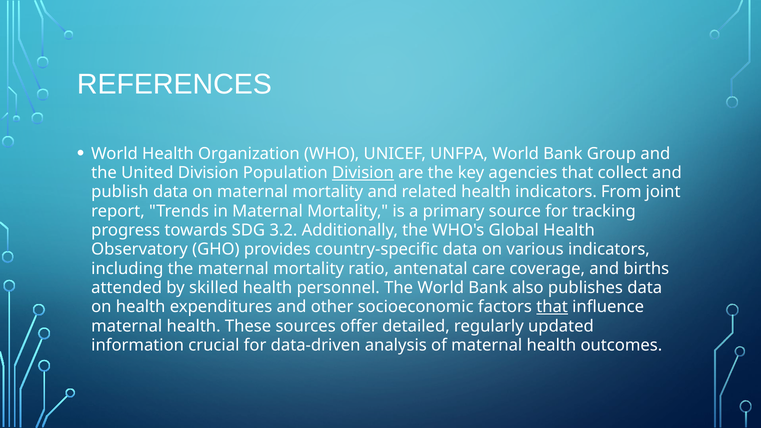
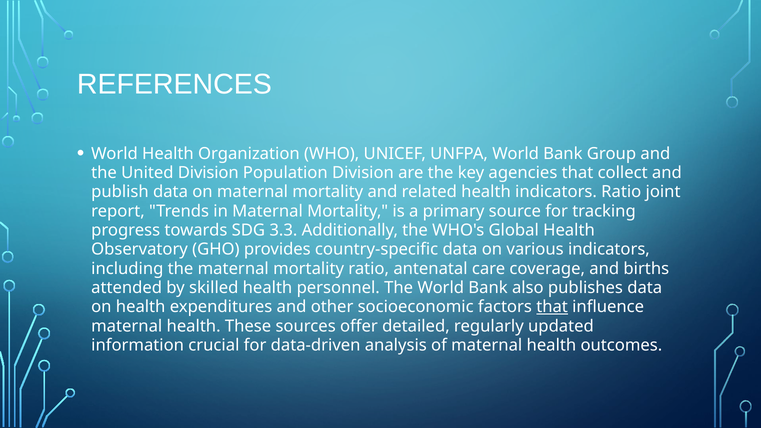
Division at (363, 173) underline: present -> none
indicators From: From -> Ratio
3.2: 3.2 -> 3.3
